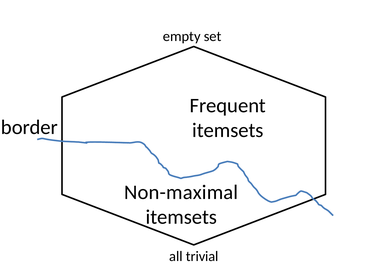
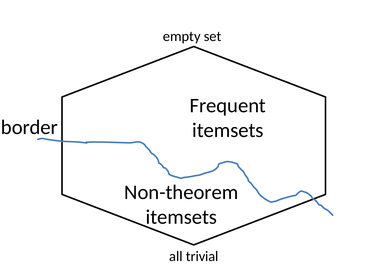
Non-maximal: Non-maximal -> Non-theorem
